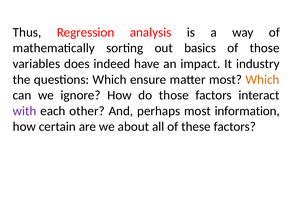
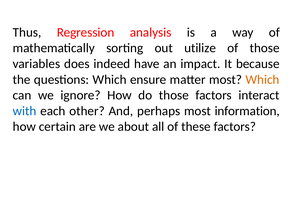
basics: basics -> utilize
industry: industry -> because
with colour: purple -> blue
